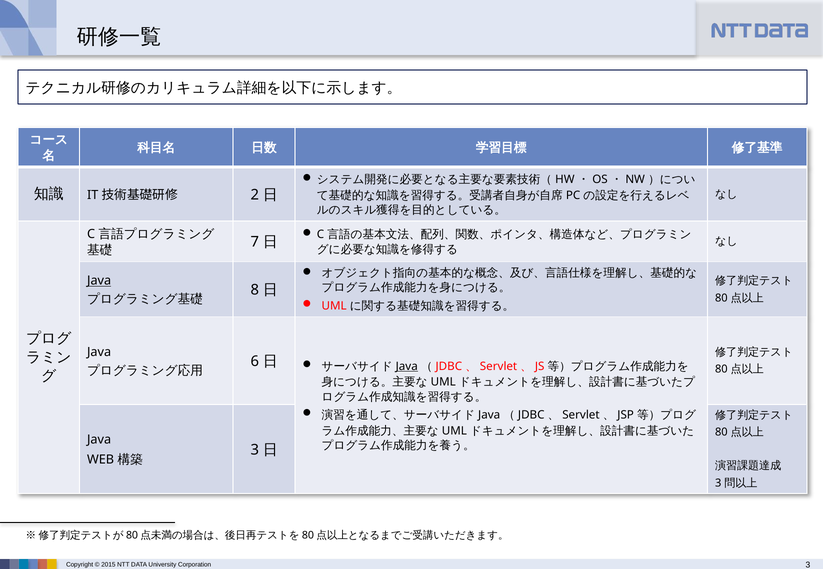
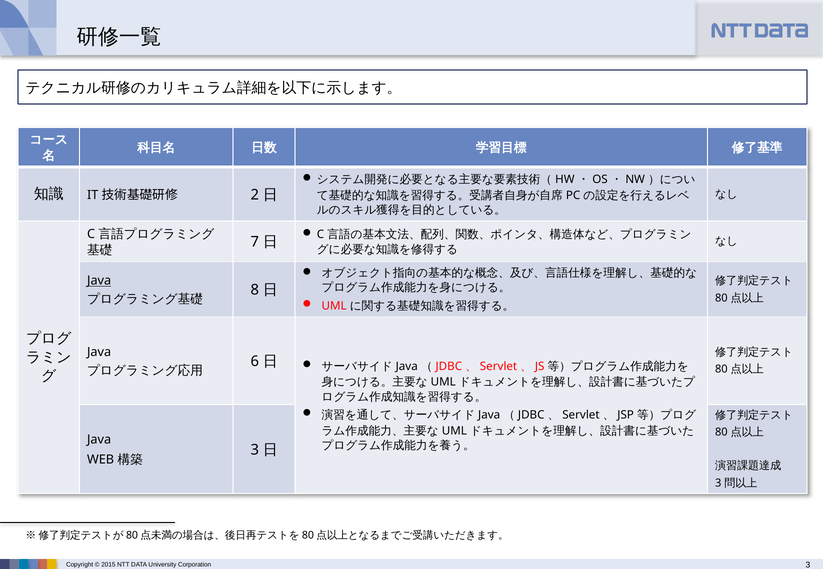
Java at (407, 367) underline: present -> none
